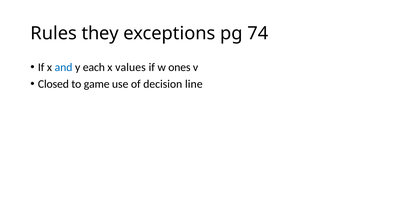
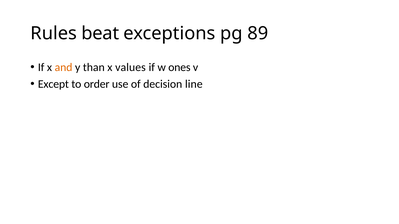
they: they -> beat
74: 74 -> 89
and colour: blue -> orange
each: each -> than
Closed: Closed -> Except
game: game -> order
